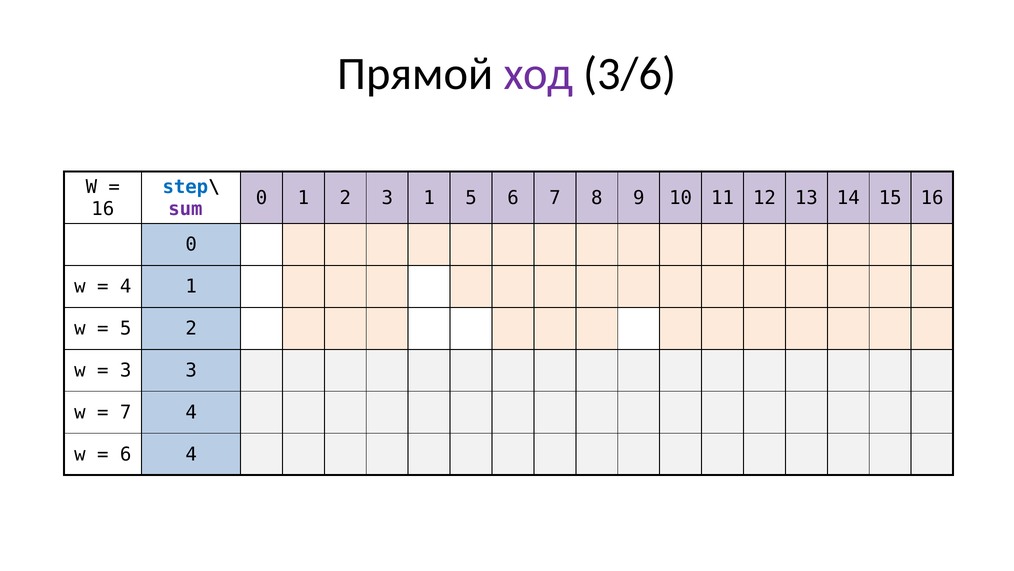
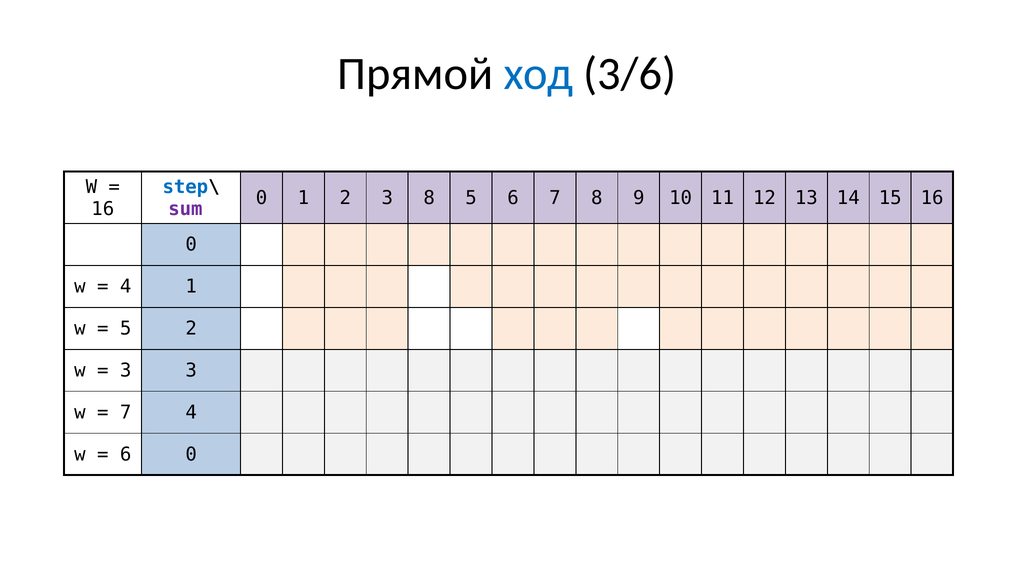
ход colour: purple -> blue
3 1: 1 -> 8
6 4: 4 -> 0
